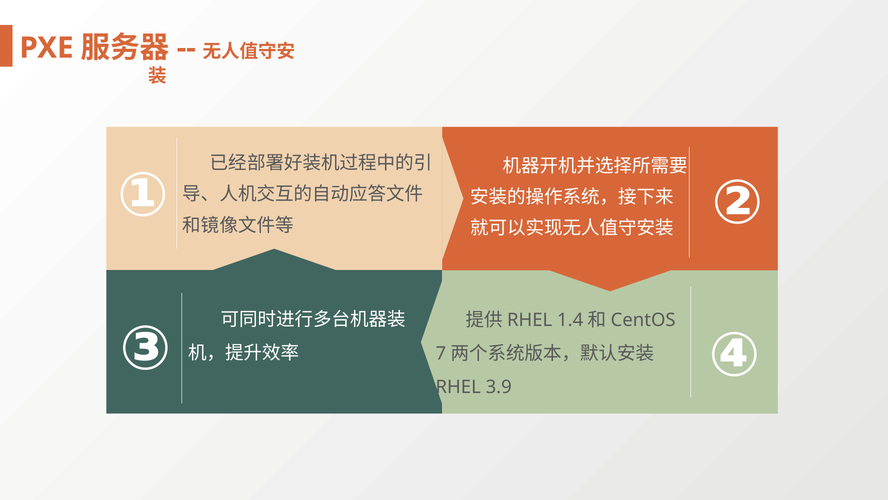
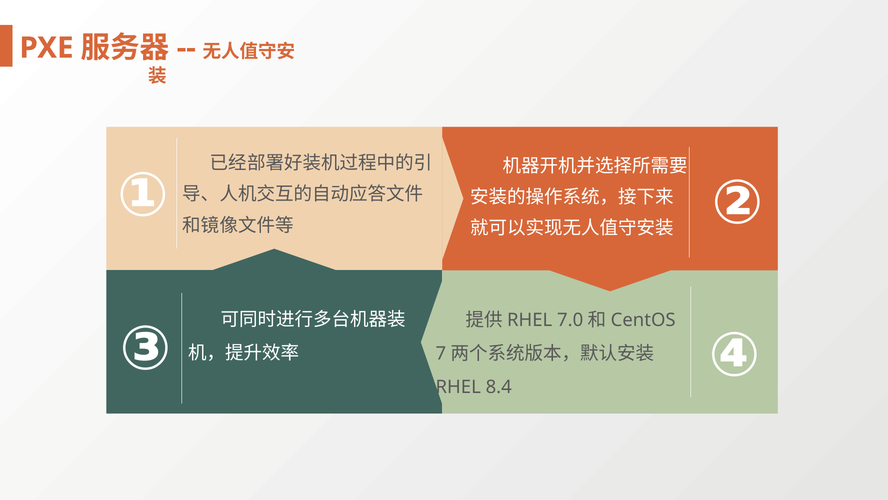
1.4: 1.4 -> 7.0
3.9: 3.9 -> 8.4
